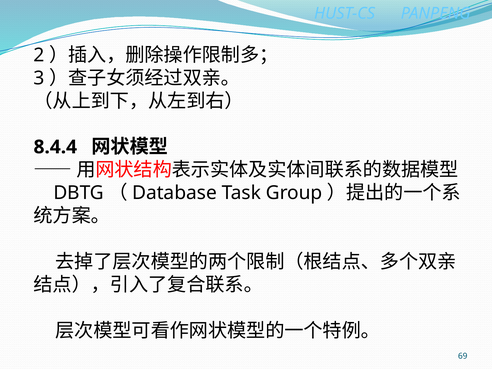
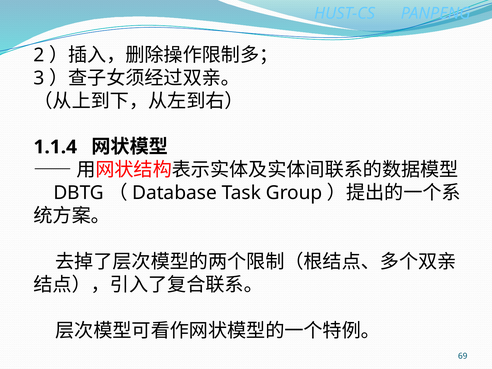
8.4.4: 8.4.4 -> 1.1.4
